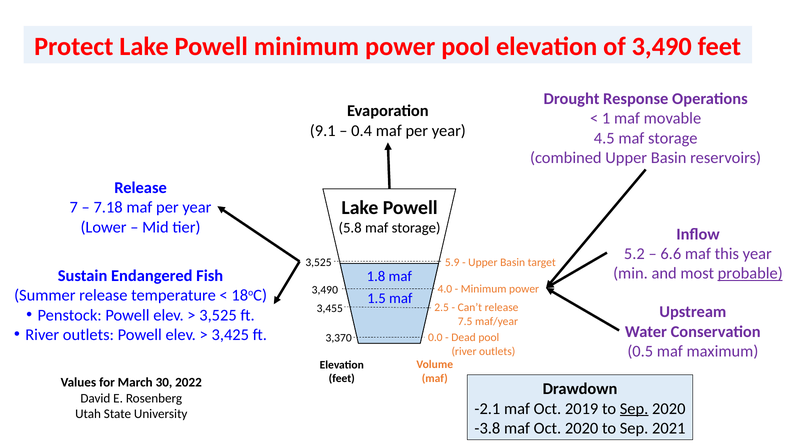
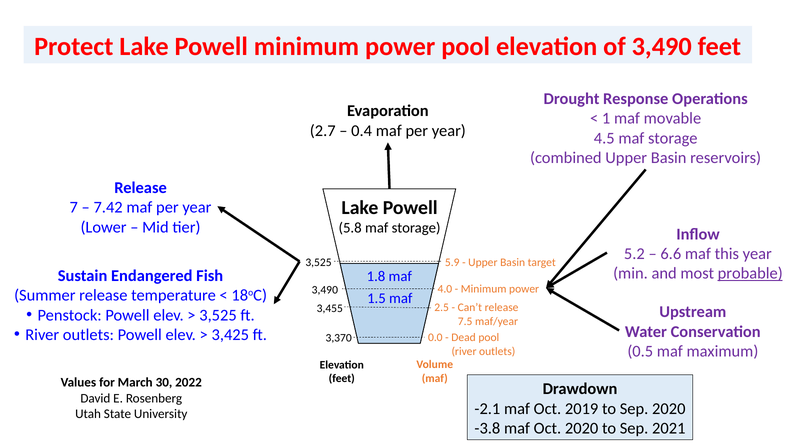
9.1: 9.1 -> 2.7
7.18: 7.18 -> 7.42
Sep at (634, 408) underline: present -> none
